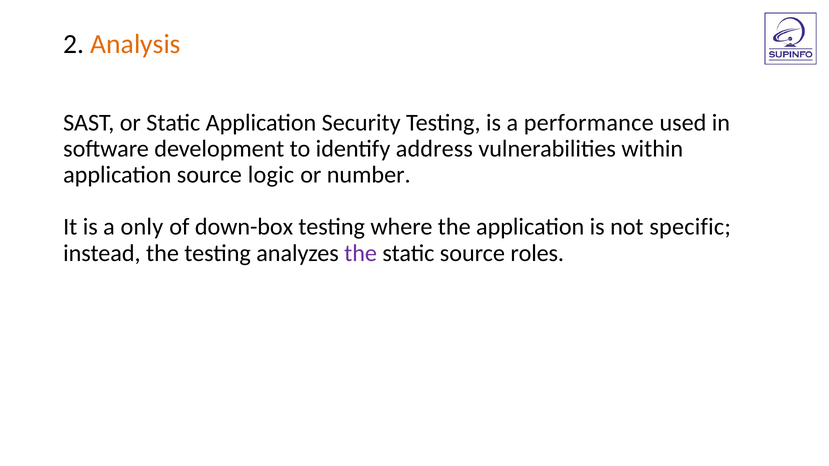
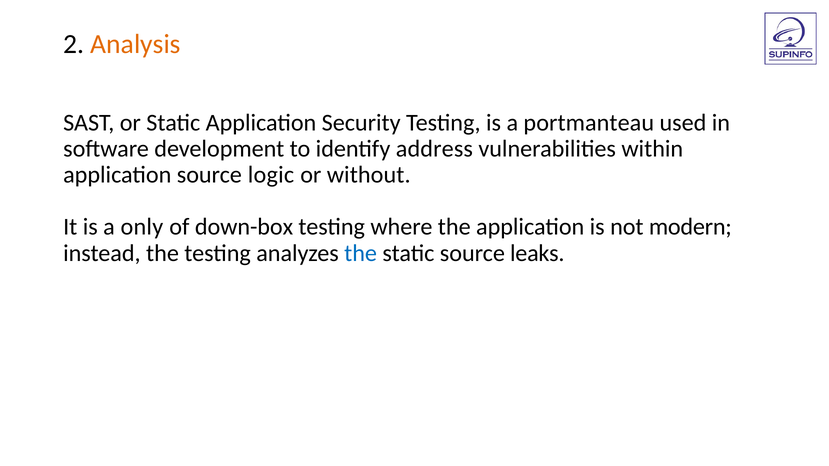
performance: performance -> portmanteau
number: number -> without
specific: specific -> modern
the at (361, 253) colour: purple -> blue
roles: roles -> leaks
